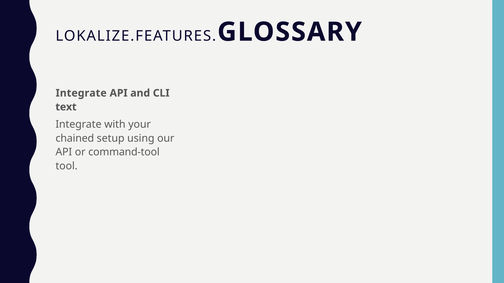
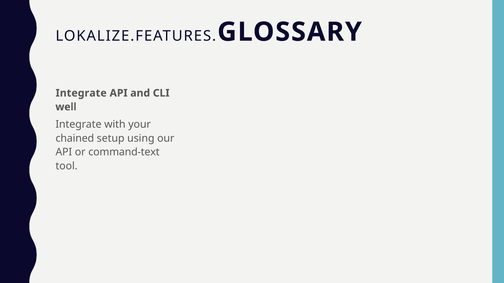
text: text -> well
command-tool: command-tool -> command-text
